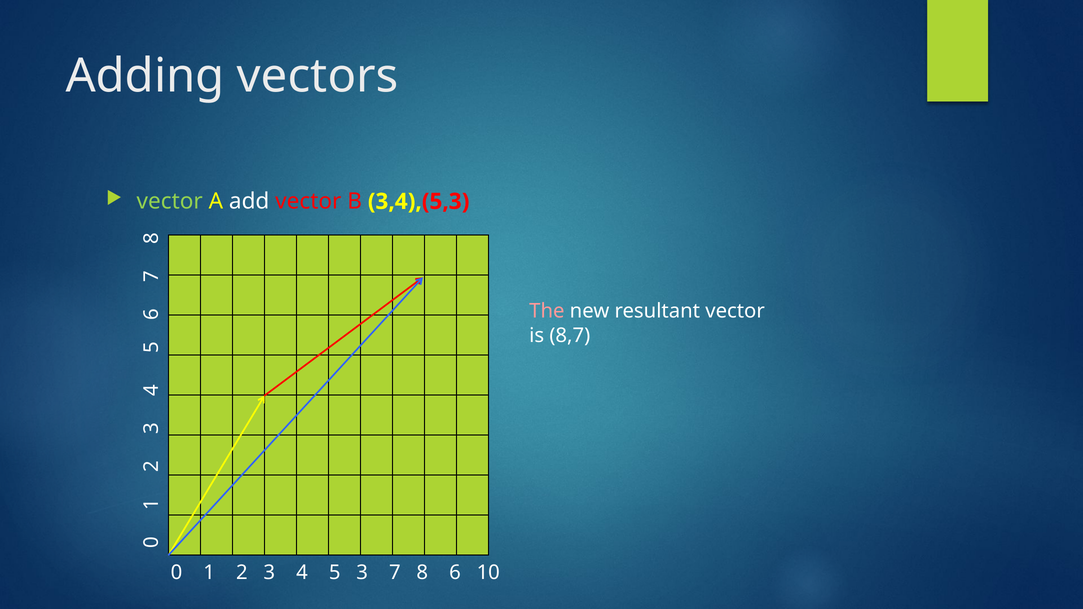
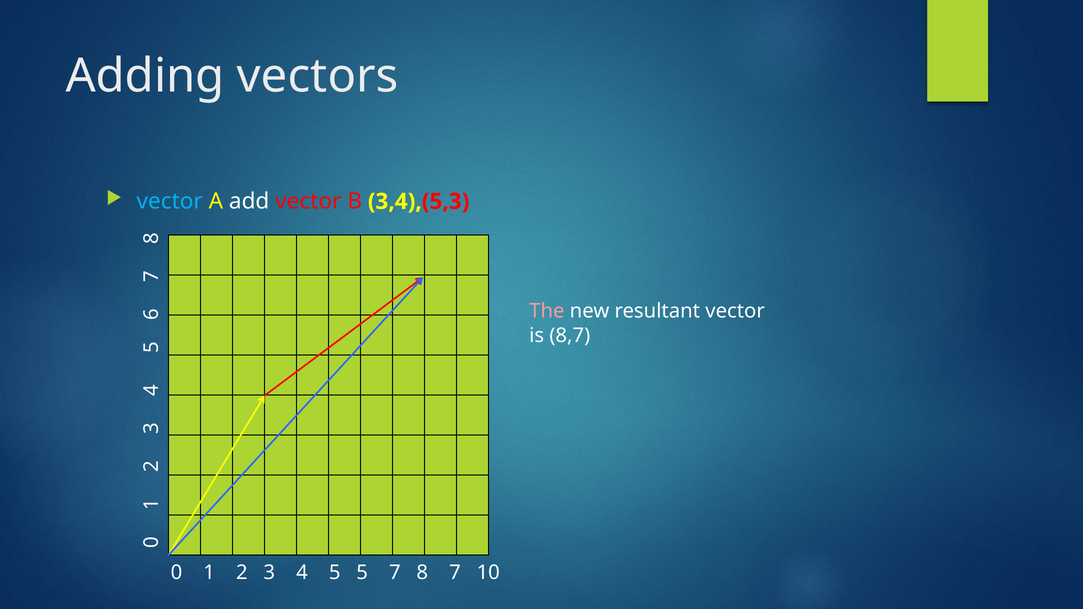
vector at (170, 202) colour: light green -> light blue
5 3: 3 -> 5
8 6: 6 -> 7
